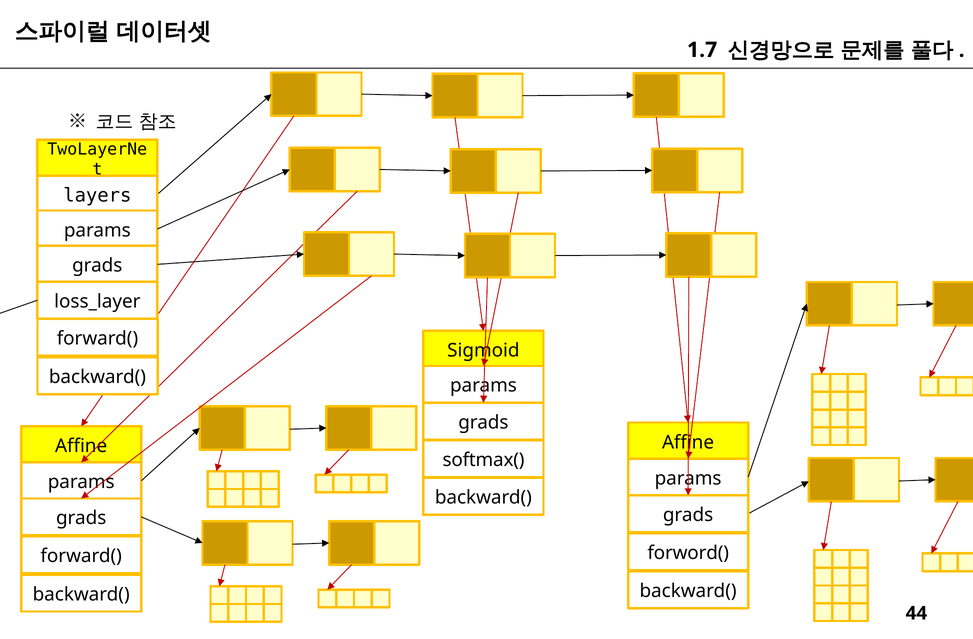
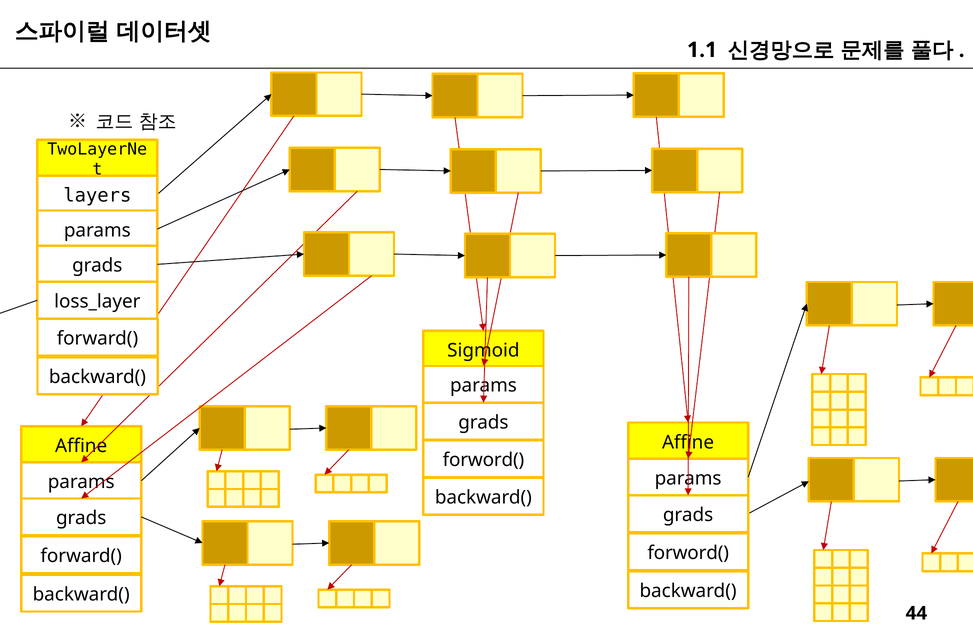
1.7: 1.7 -> 1.1
softmax( at (484, 460): softmax( -> forword(
